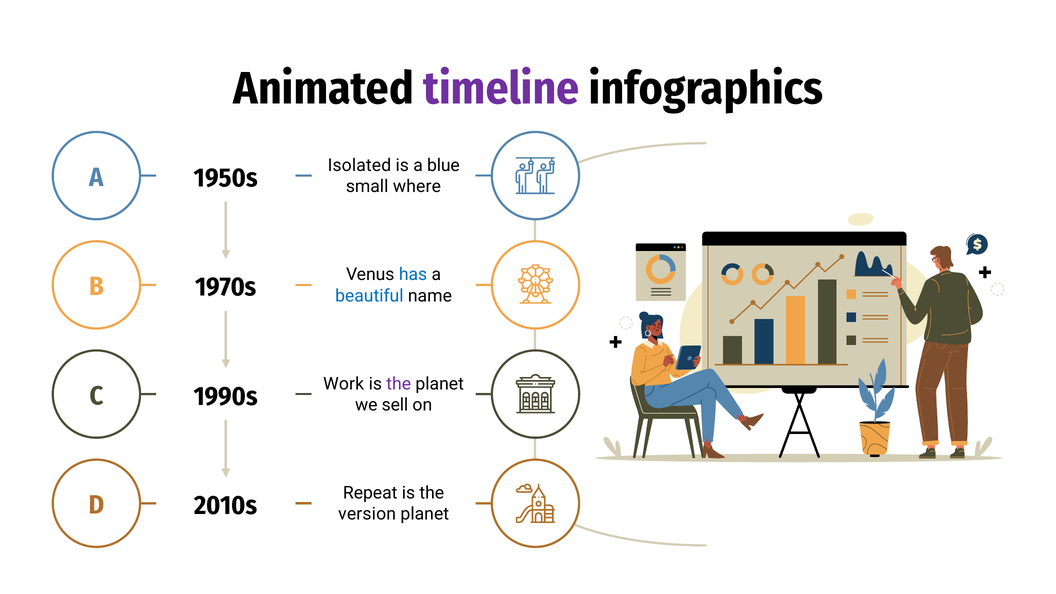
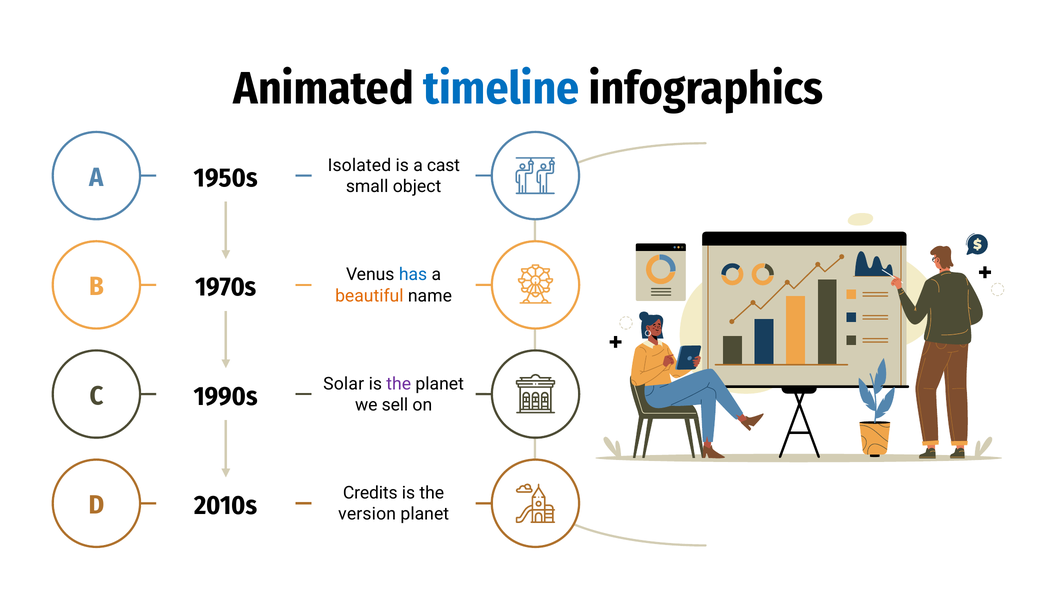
timeline colour: purple -> blue
blue: blue -> cast
where: where -> object
beautiful colour: blue -> orange
Work: Work -> Solar
Repeat: Repeat -> Credits
